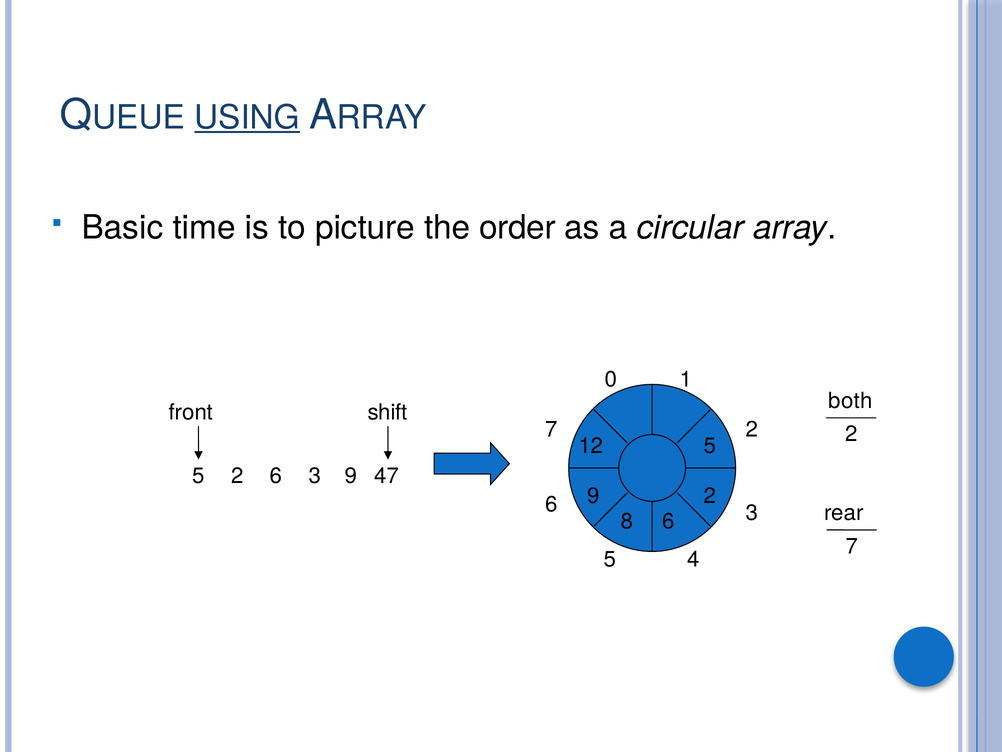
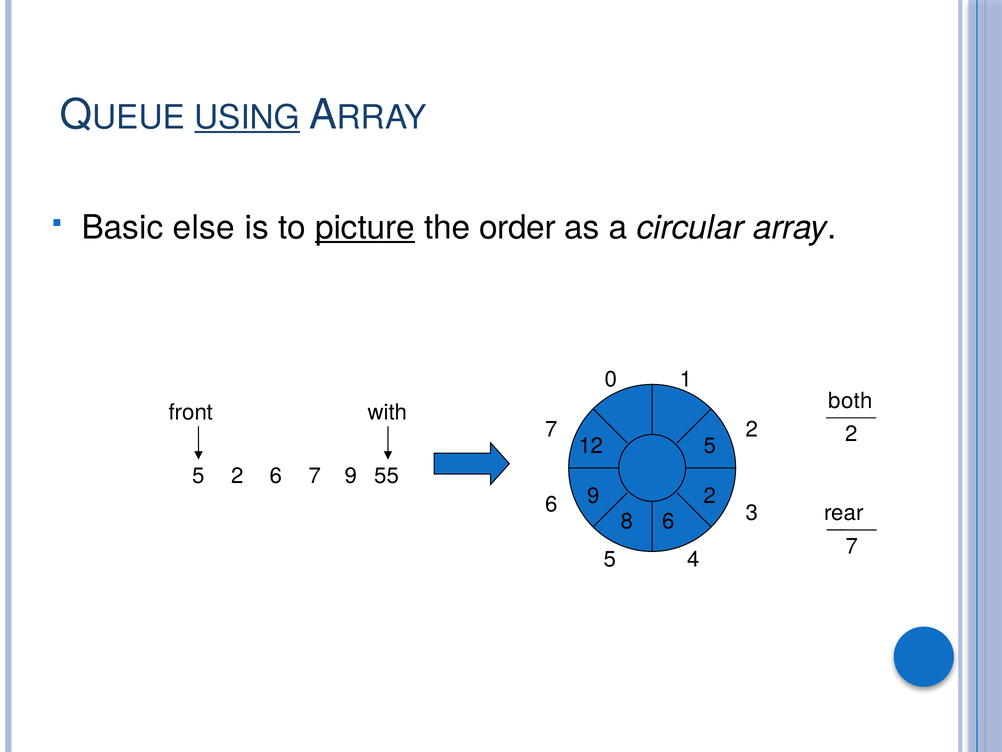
time: time -> else
picture underline: none -> present
shift: shift -> with
6 3: 3 -> 7
47: 47 -> 55
